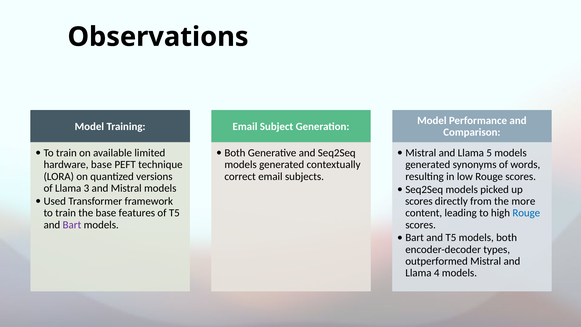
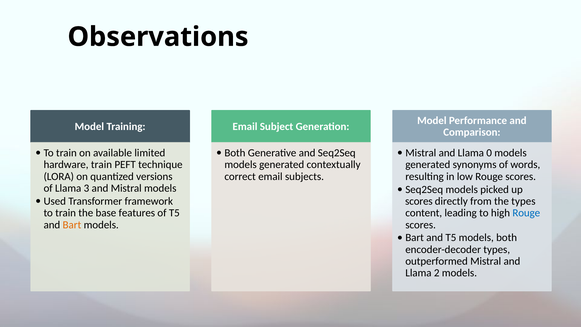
5: 5 -> 0
hardware base: base -> train
the more: more -> types
Bart at (72, 225) colour: purple -> orange
4: 4 -> 2
